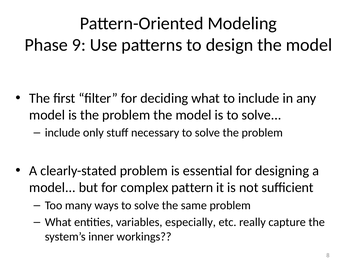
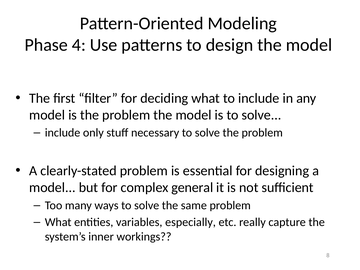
9: 9 -> 4
pattern: pattern -> general
